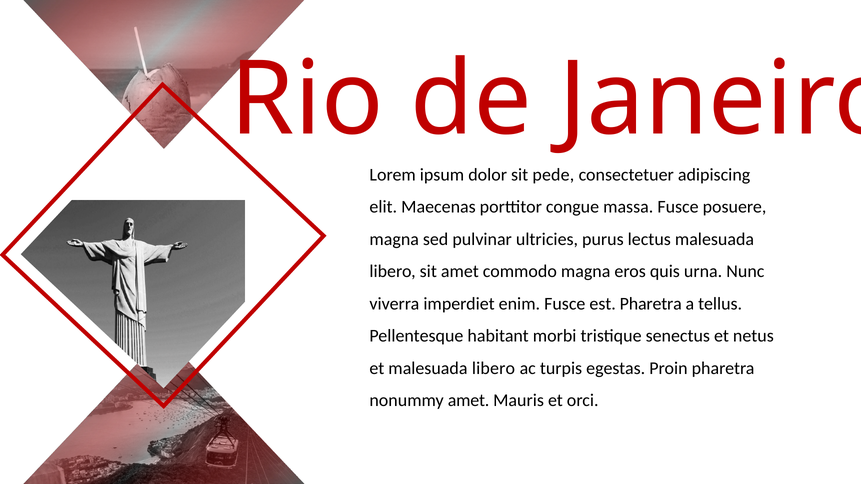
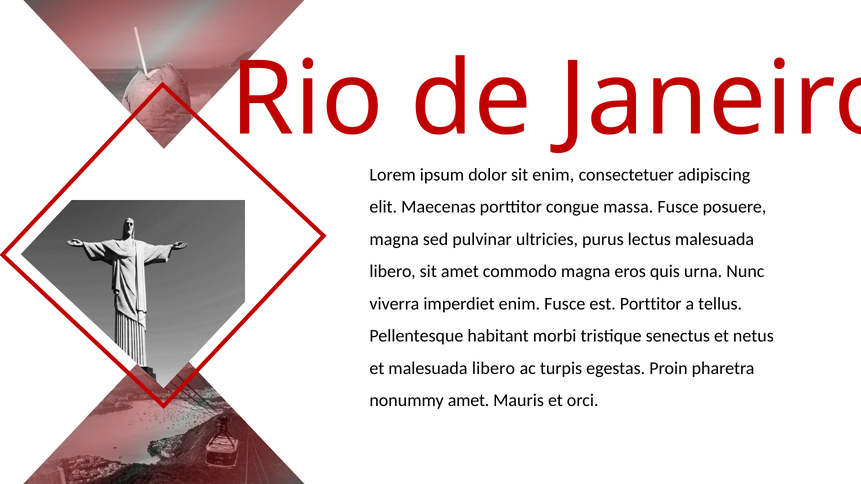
pede at (553, 175): pede -> enim
est Pharetra: Pharetra -> Porttitor
